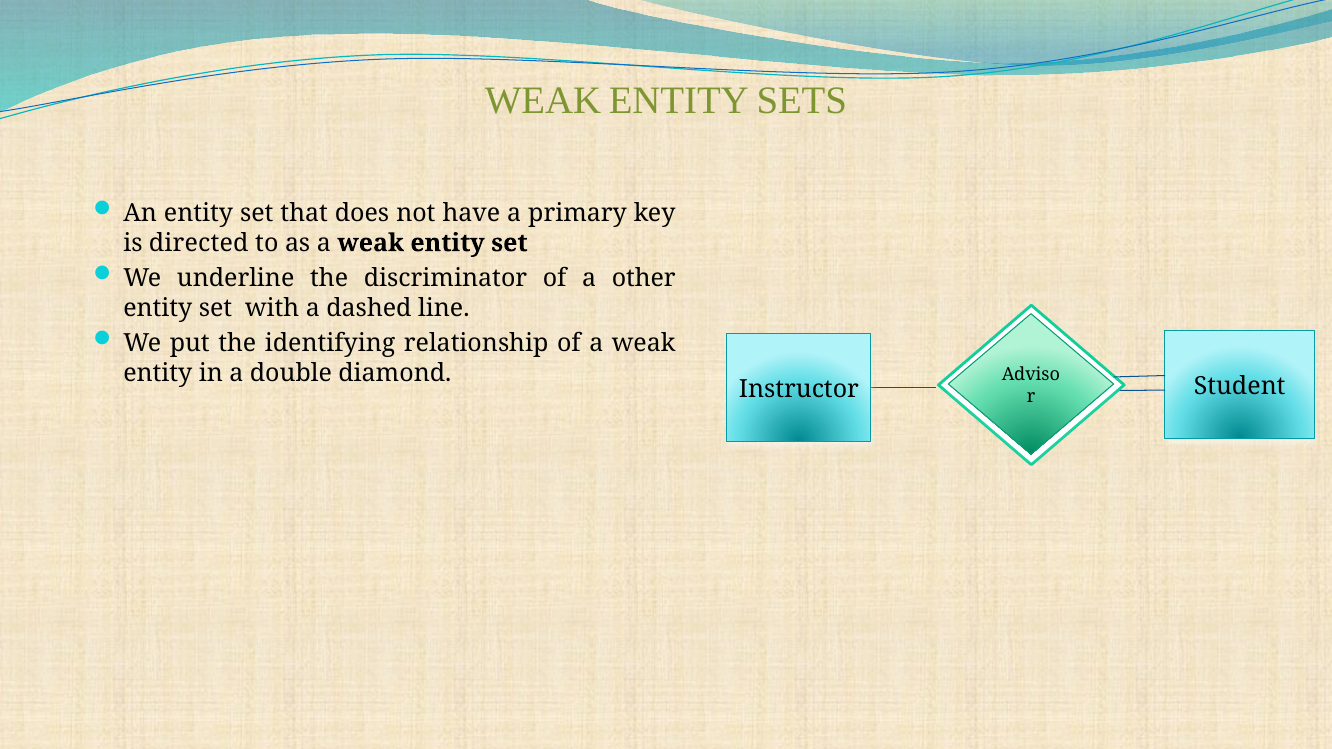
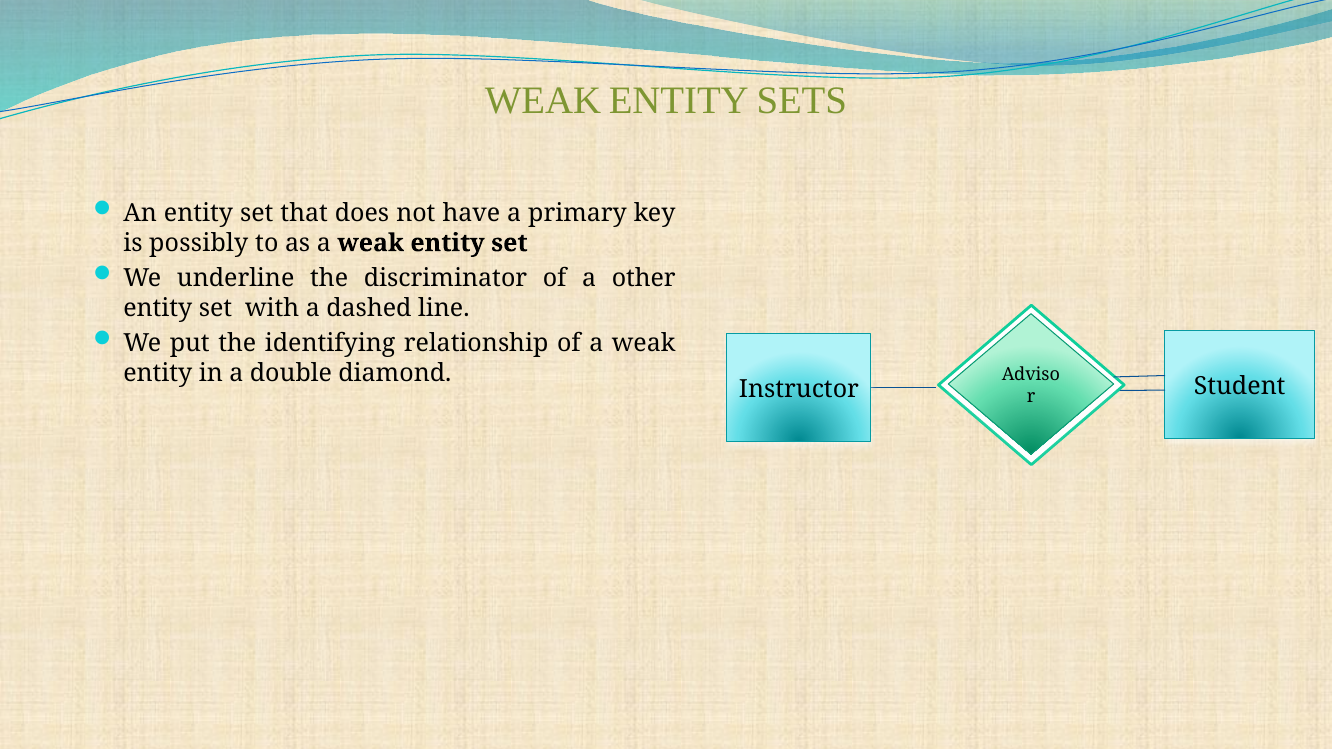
directed: directed -> possibly
